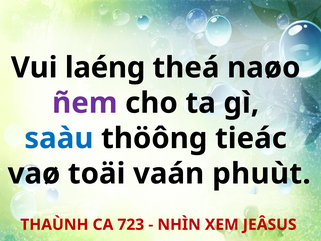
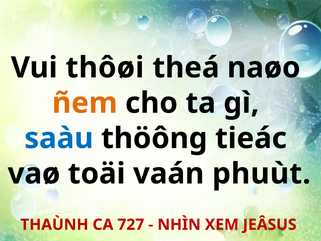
laéng: laéng -> thôøi
ñem colour: purple -> orange
723: 723 -> 727
